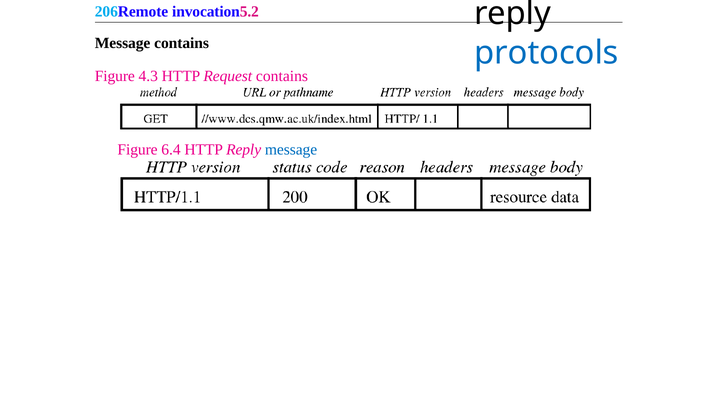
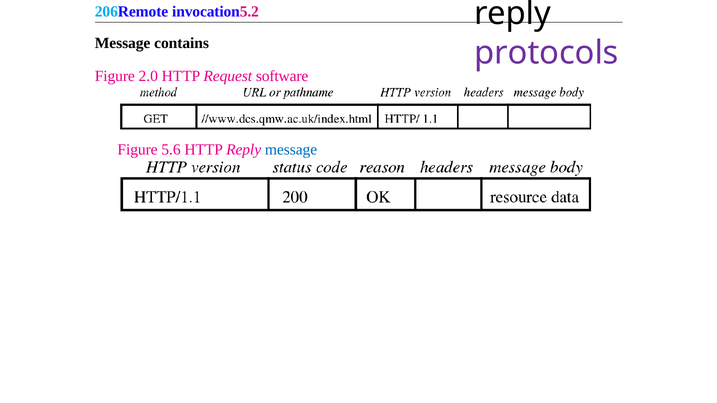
protocols colour: blue -> purple
4.3: 4.3 -> 2.0
Request contains: contains -> software
6.4: 6.4 -> 5.6
